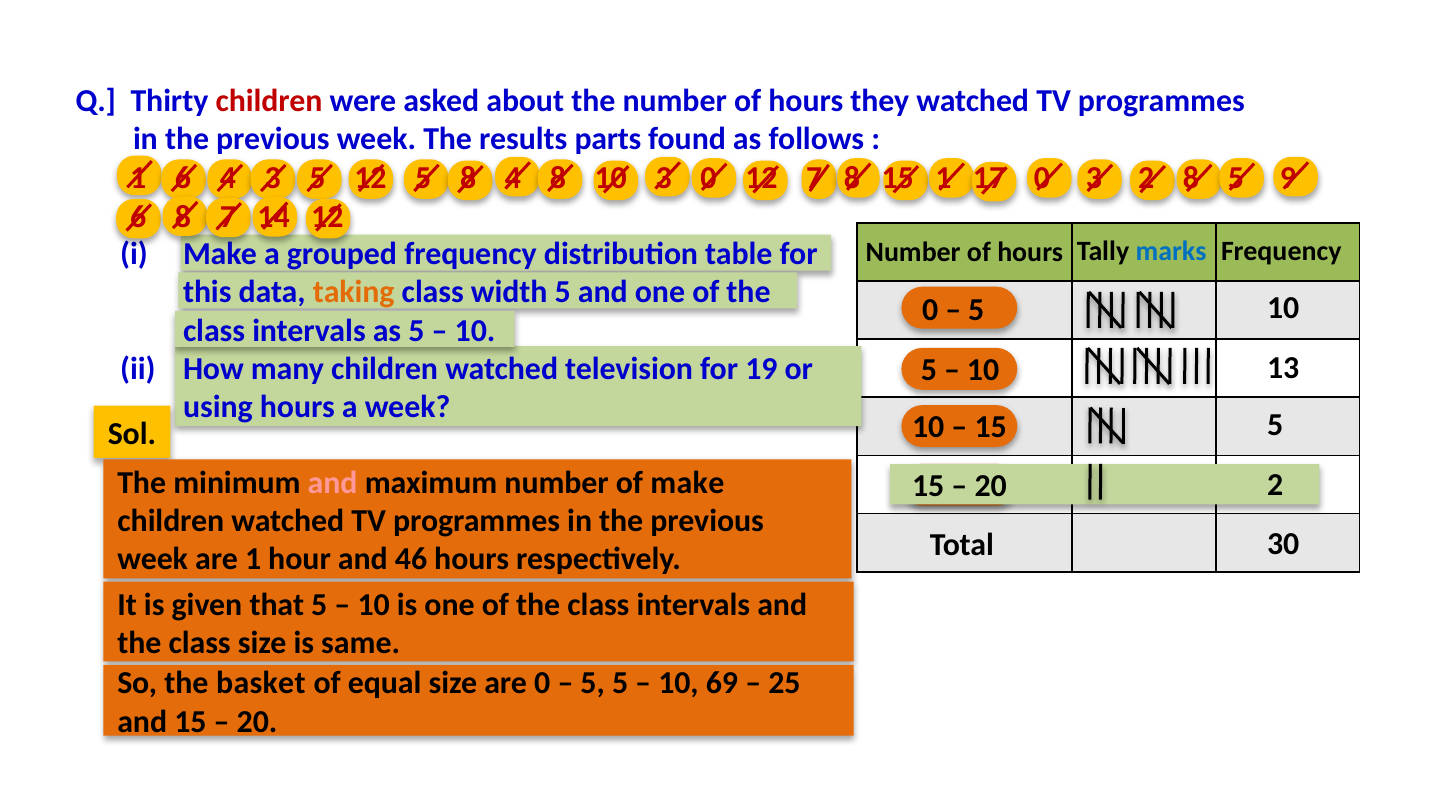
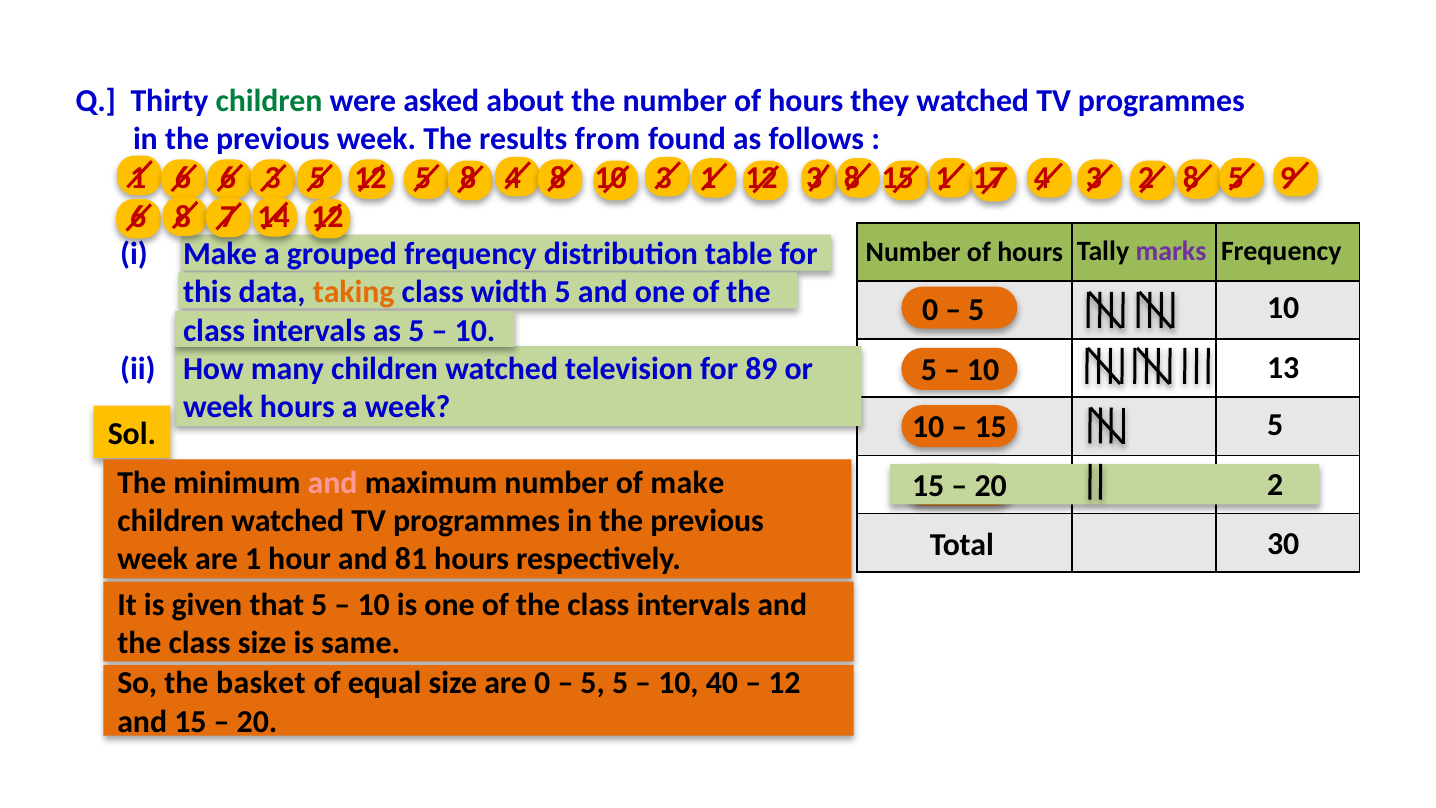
children at (269, 101) colour: red -> green
parts: parts -> from
6 4: 4 -> 6
3 0: 0 -> 1
12 7: 7 -> 3
17 0: 0 -> 4
marks colour: blue -> purple
19: 19 -> 89
using at (218, 407): using -> week
46: 46 -> 81
69: 69 -> 40
25 at (784, 683): 25 -> 12
